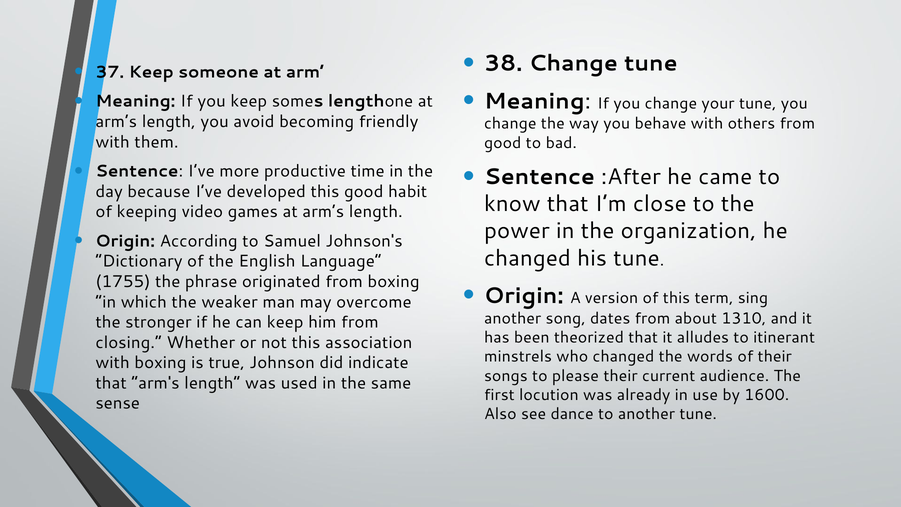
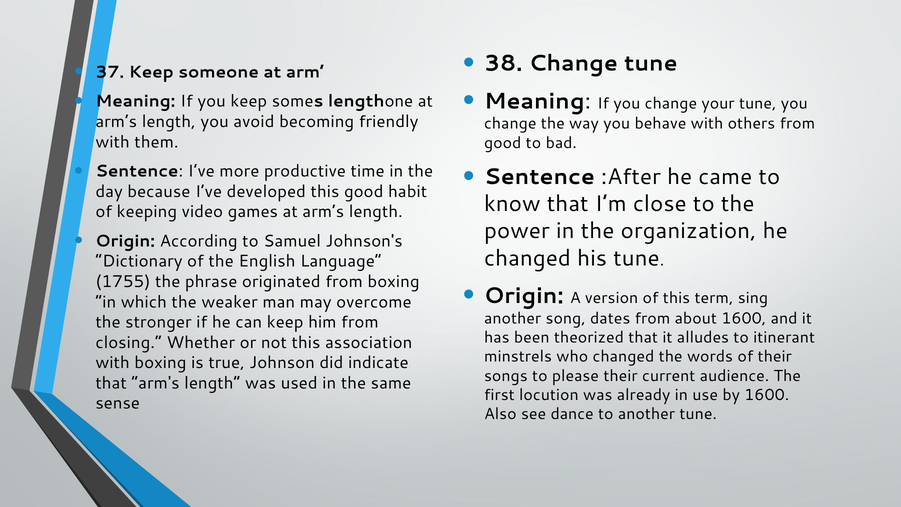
about 1310: 1310 -> 1600
